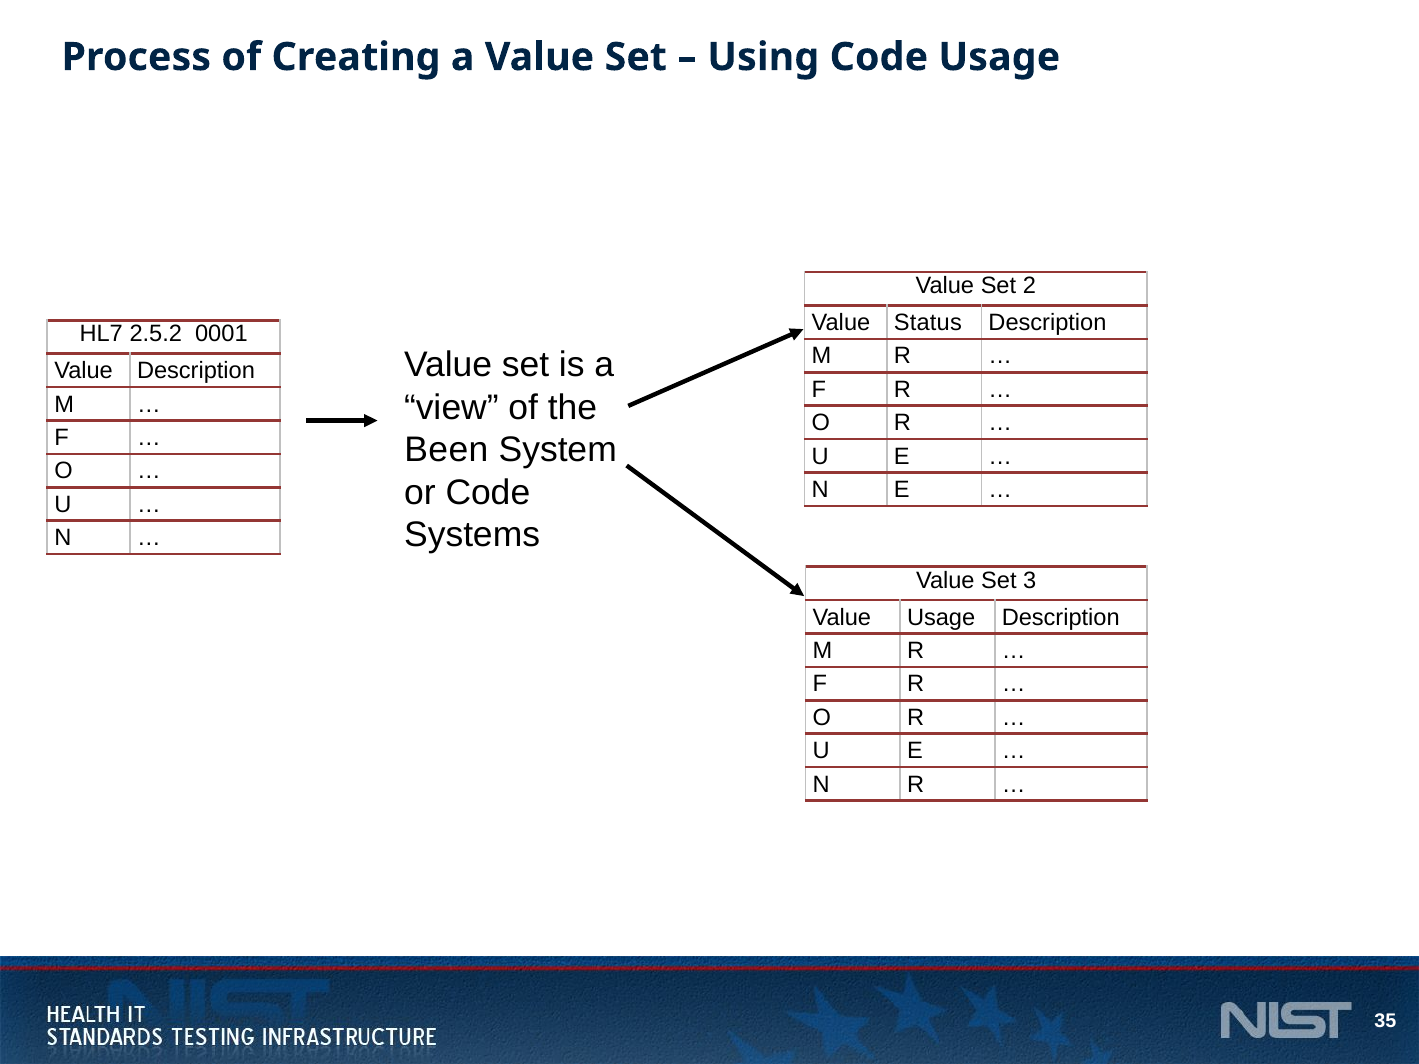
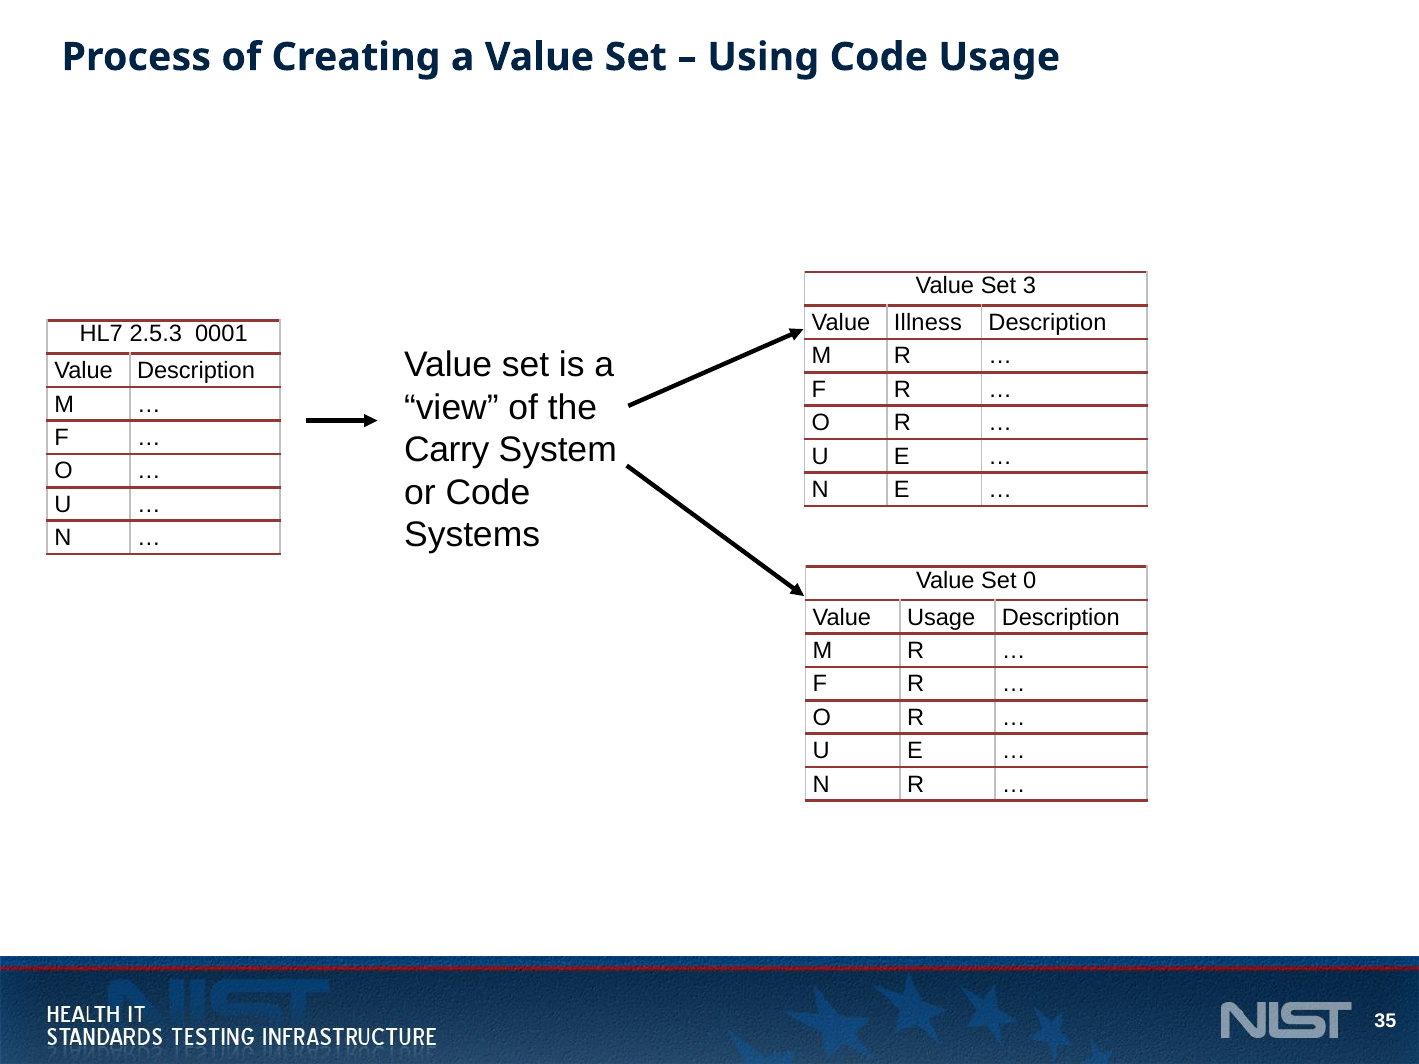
2: 2 -> 3
Status: Status -> Illness
2.5.2: 2.5.2 -> 2.5.3
Been: Been -> Carry
3: 3 -> 0
